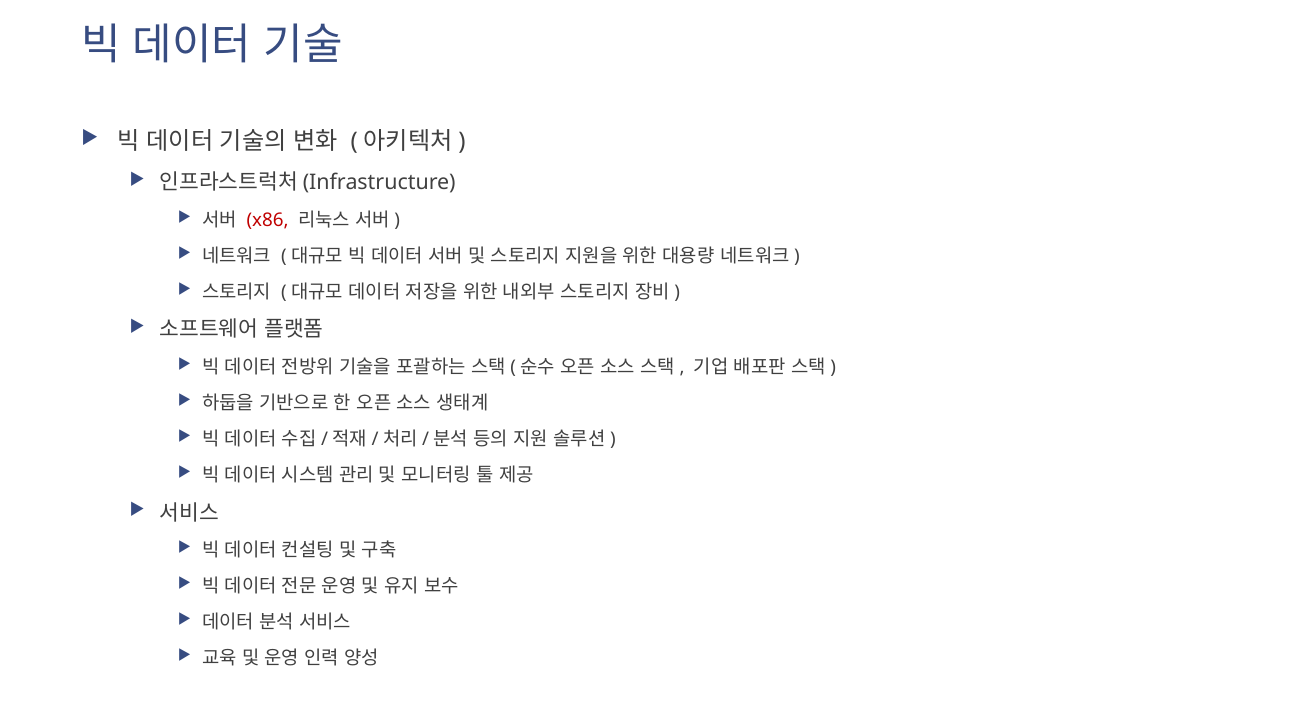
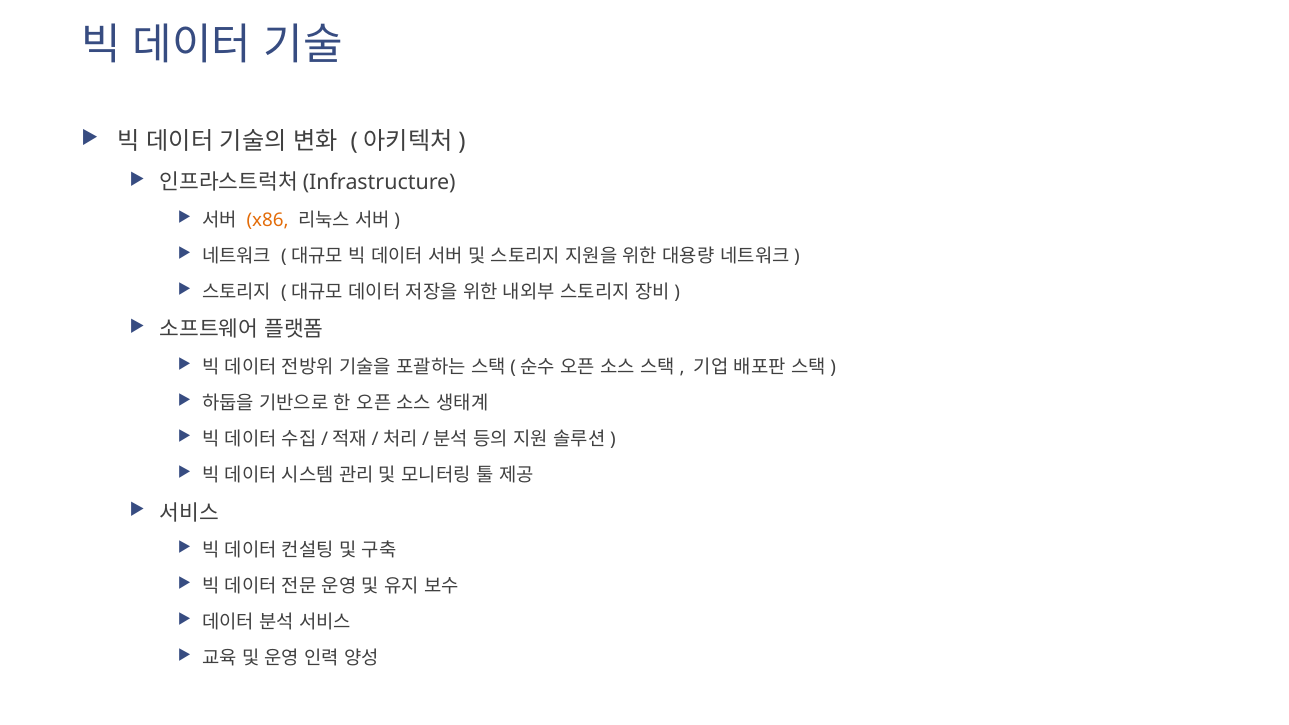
x86 colour: red -> orange
